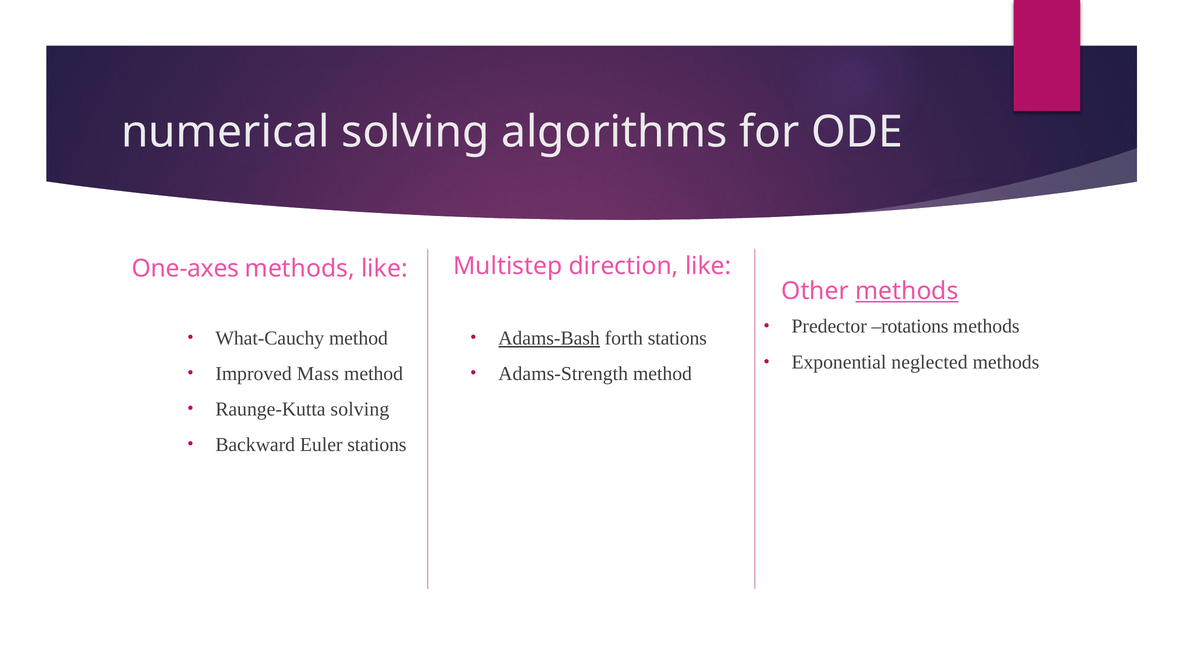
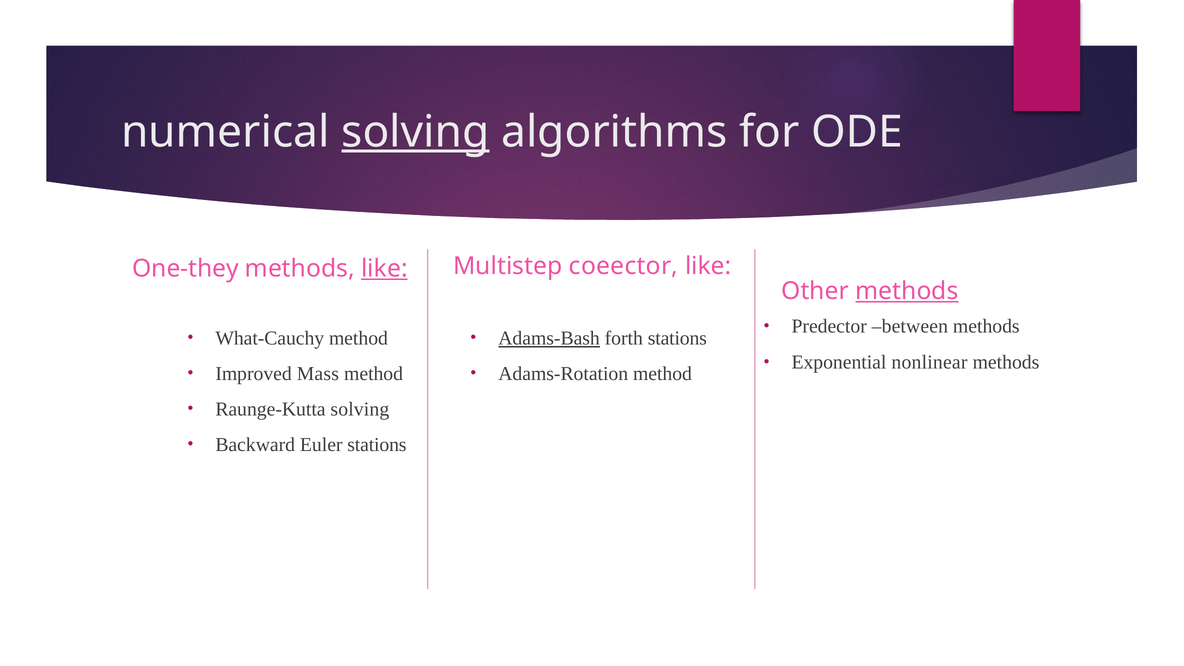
solving at (415, 132) underline: none -> present
direction: direction -> coeector
One-axes: One-axes -> One-they
like at (384, 269) underline: none -> present
rotations: rotations -> between
neglected: neglected -> nonlinear
Adams-Strength: Adams-Strength -> Adams-Rotation
